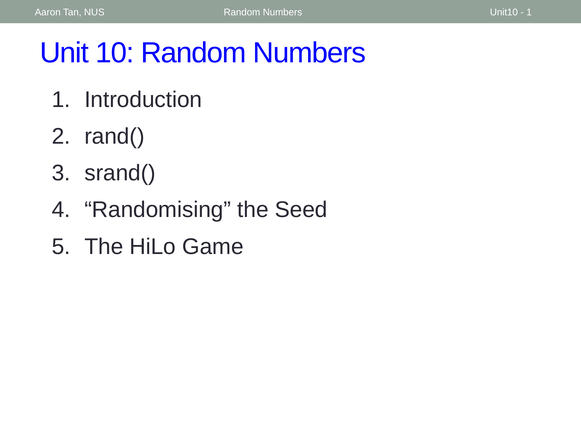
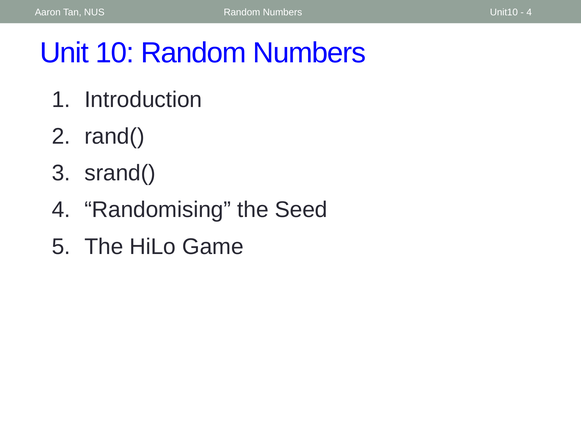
1 at (529, 12): 1 -> 4
